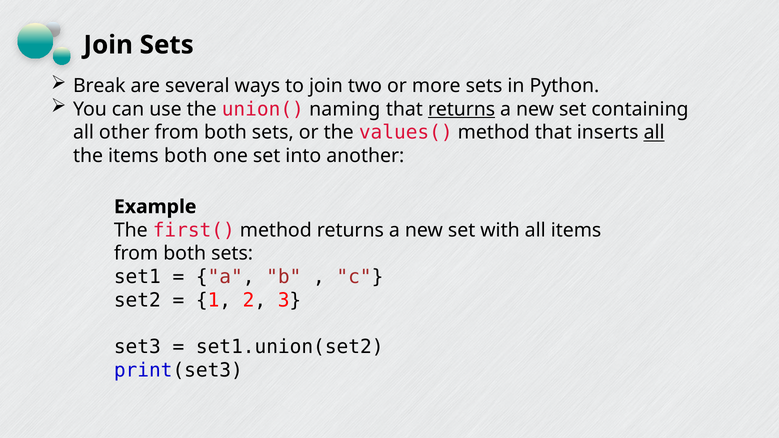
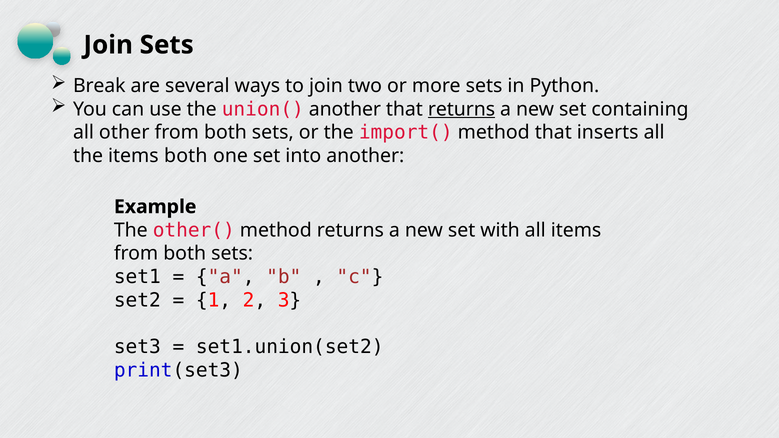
union( naming: naming -> another
values(: values( -> import(
all at (654, 133) underline: present -> none
first(: first( -> other(
